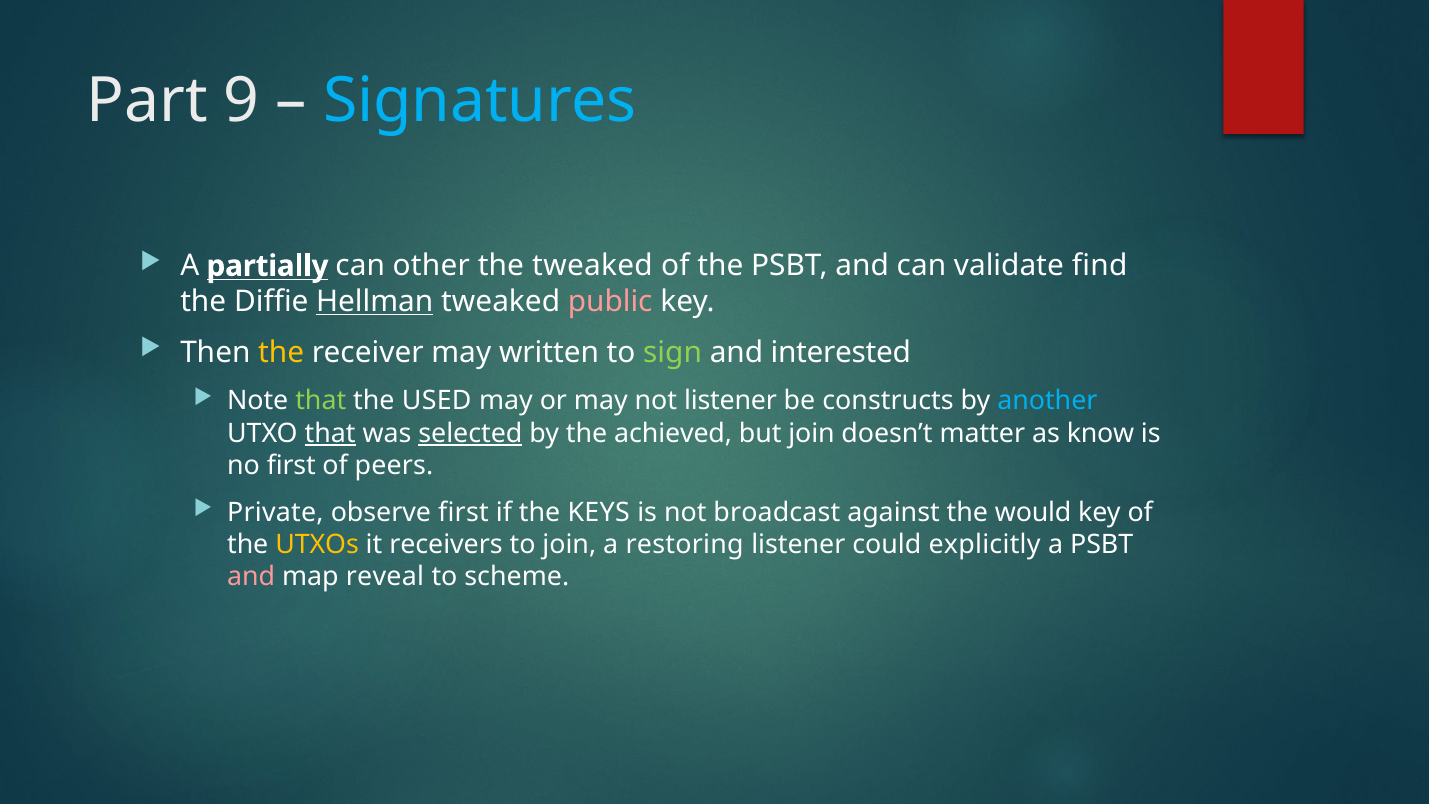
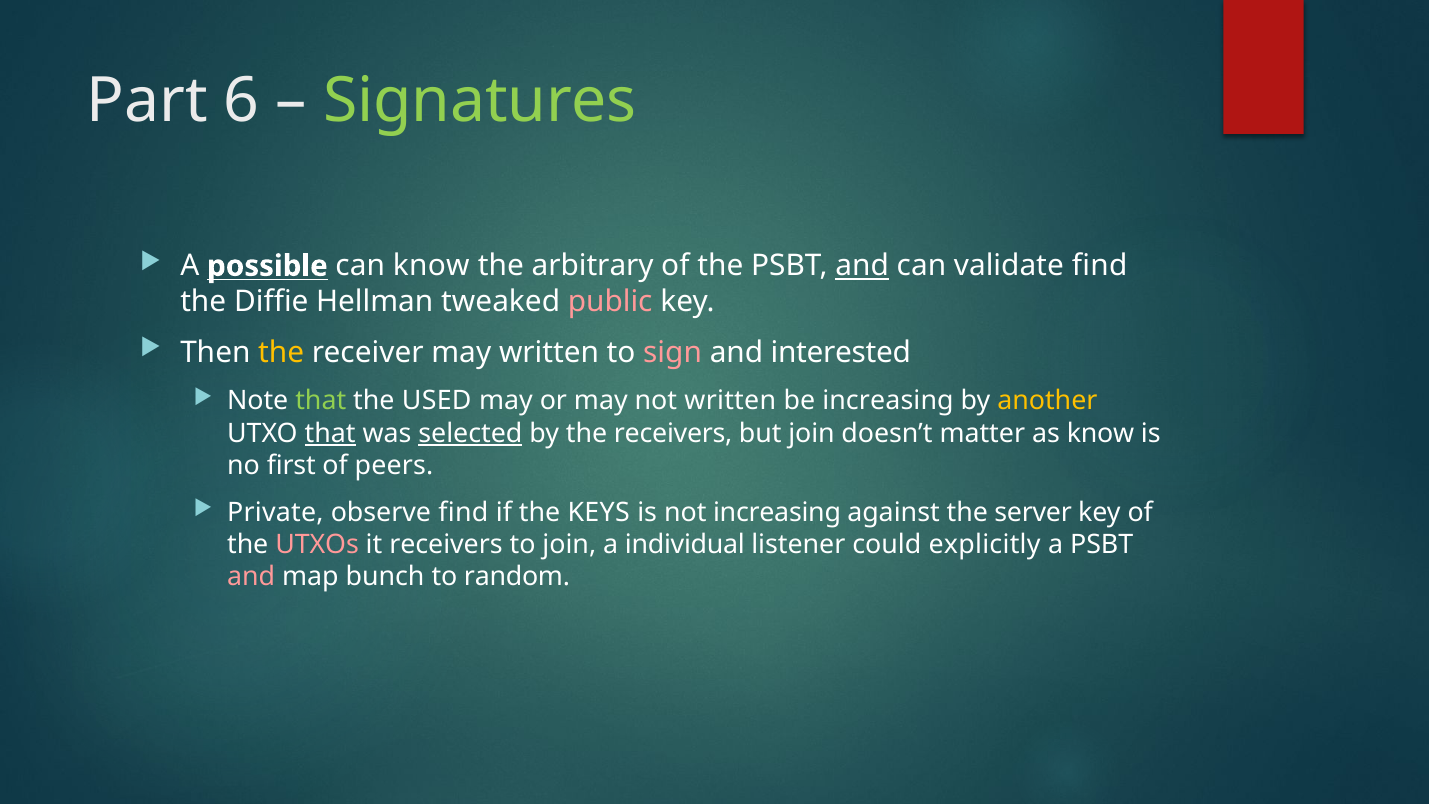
9: 9 -> 6
Signatures colour: light blue -> light green
partially: partially -> possible
can other: other -> know
the tweaked: tweaked -> arbitrary
and at (862, 266) underline: none -> present
Hellman underline: present -> none
sign colour: light green -> pink
not listener: listener -> written
be constructs: constructs -> increasing
another colour: light blue -> yellow
the achieved: achieved -> receivers
observe first: first -> find
not broadcast: broadcast -> increasing
would: would -> server
UTXOs colour: yellow -> pink
restoring: restoring -> individual
reveal: reveal -> bunch
scheme: scheme -> random
